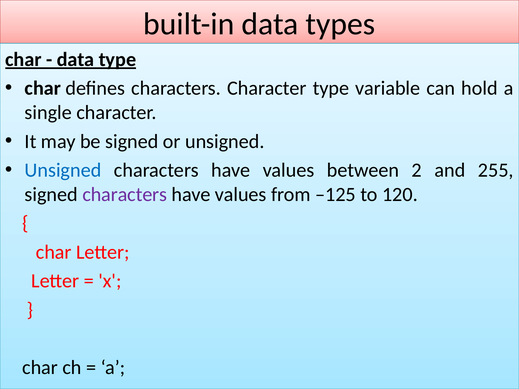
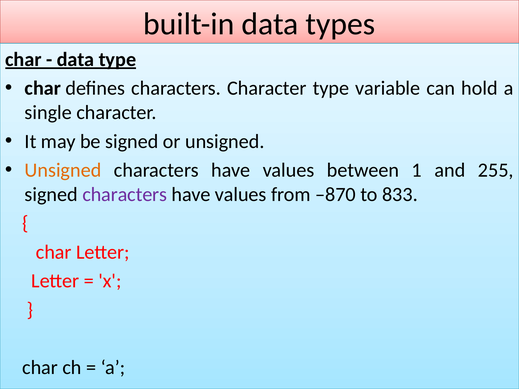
Unsigned at (63, 170) colour: blue -> orange
2: 2 -> 1
–125: –125 -> –870
120: 120 -> 833
